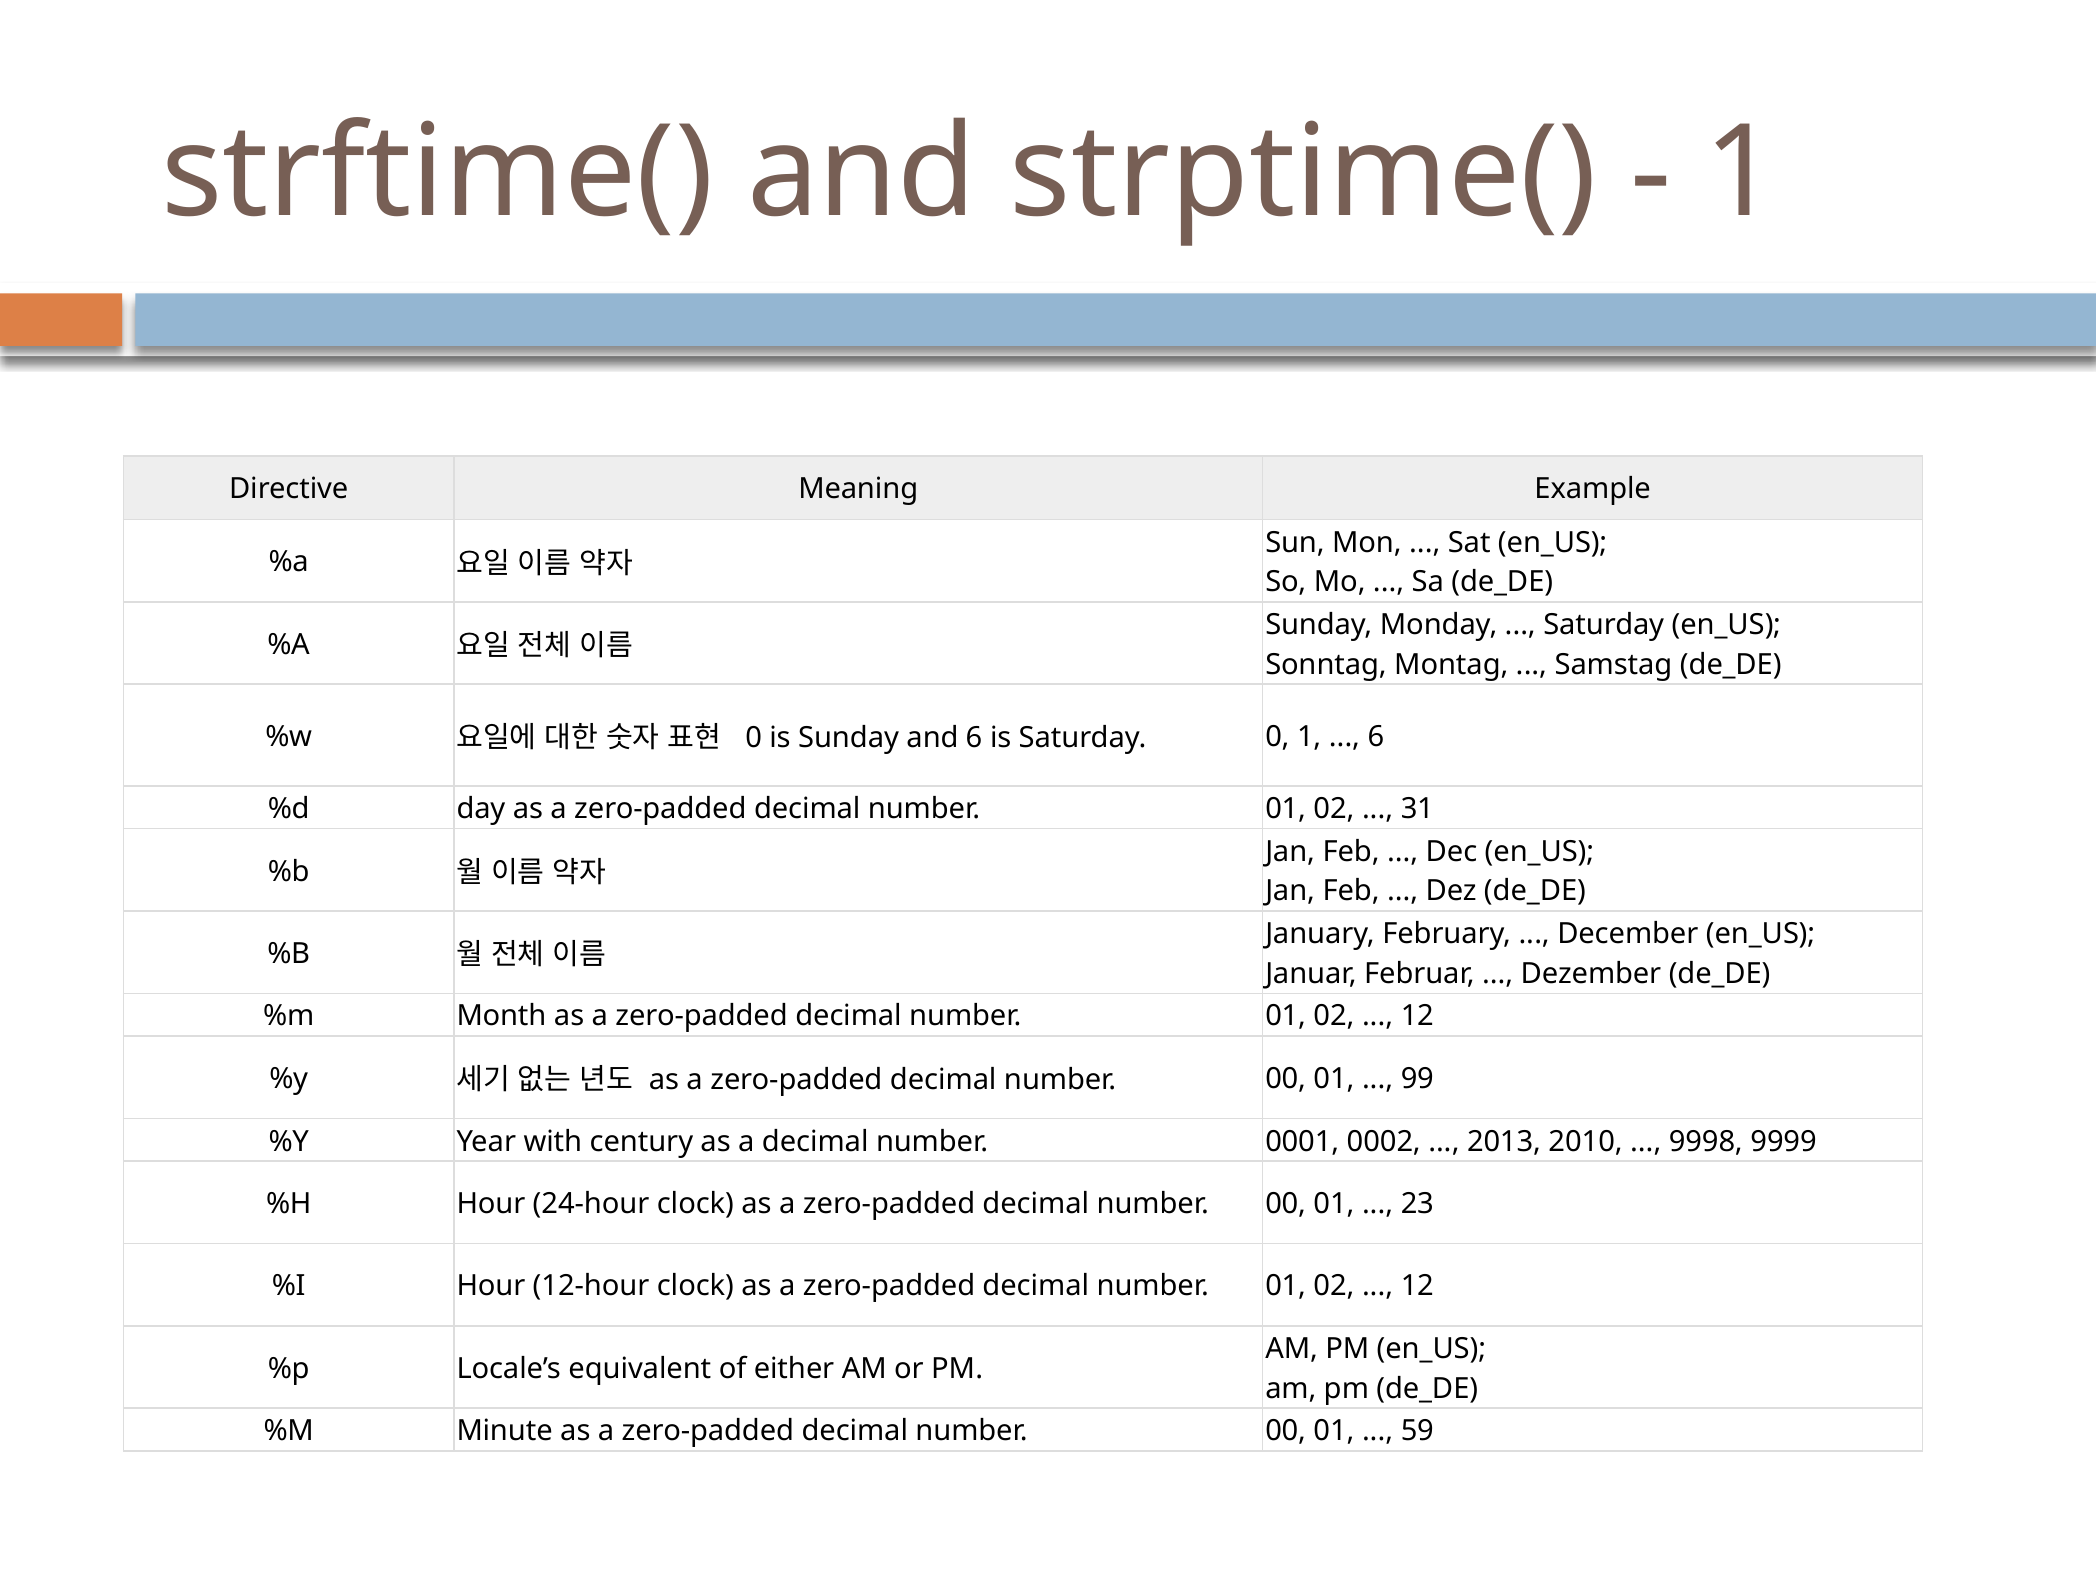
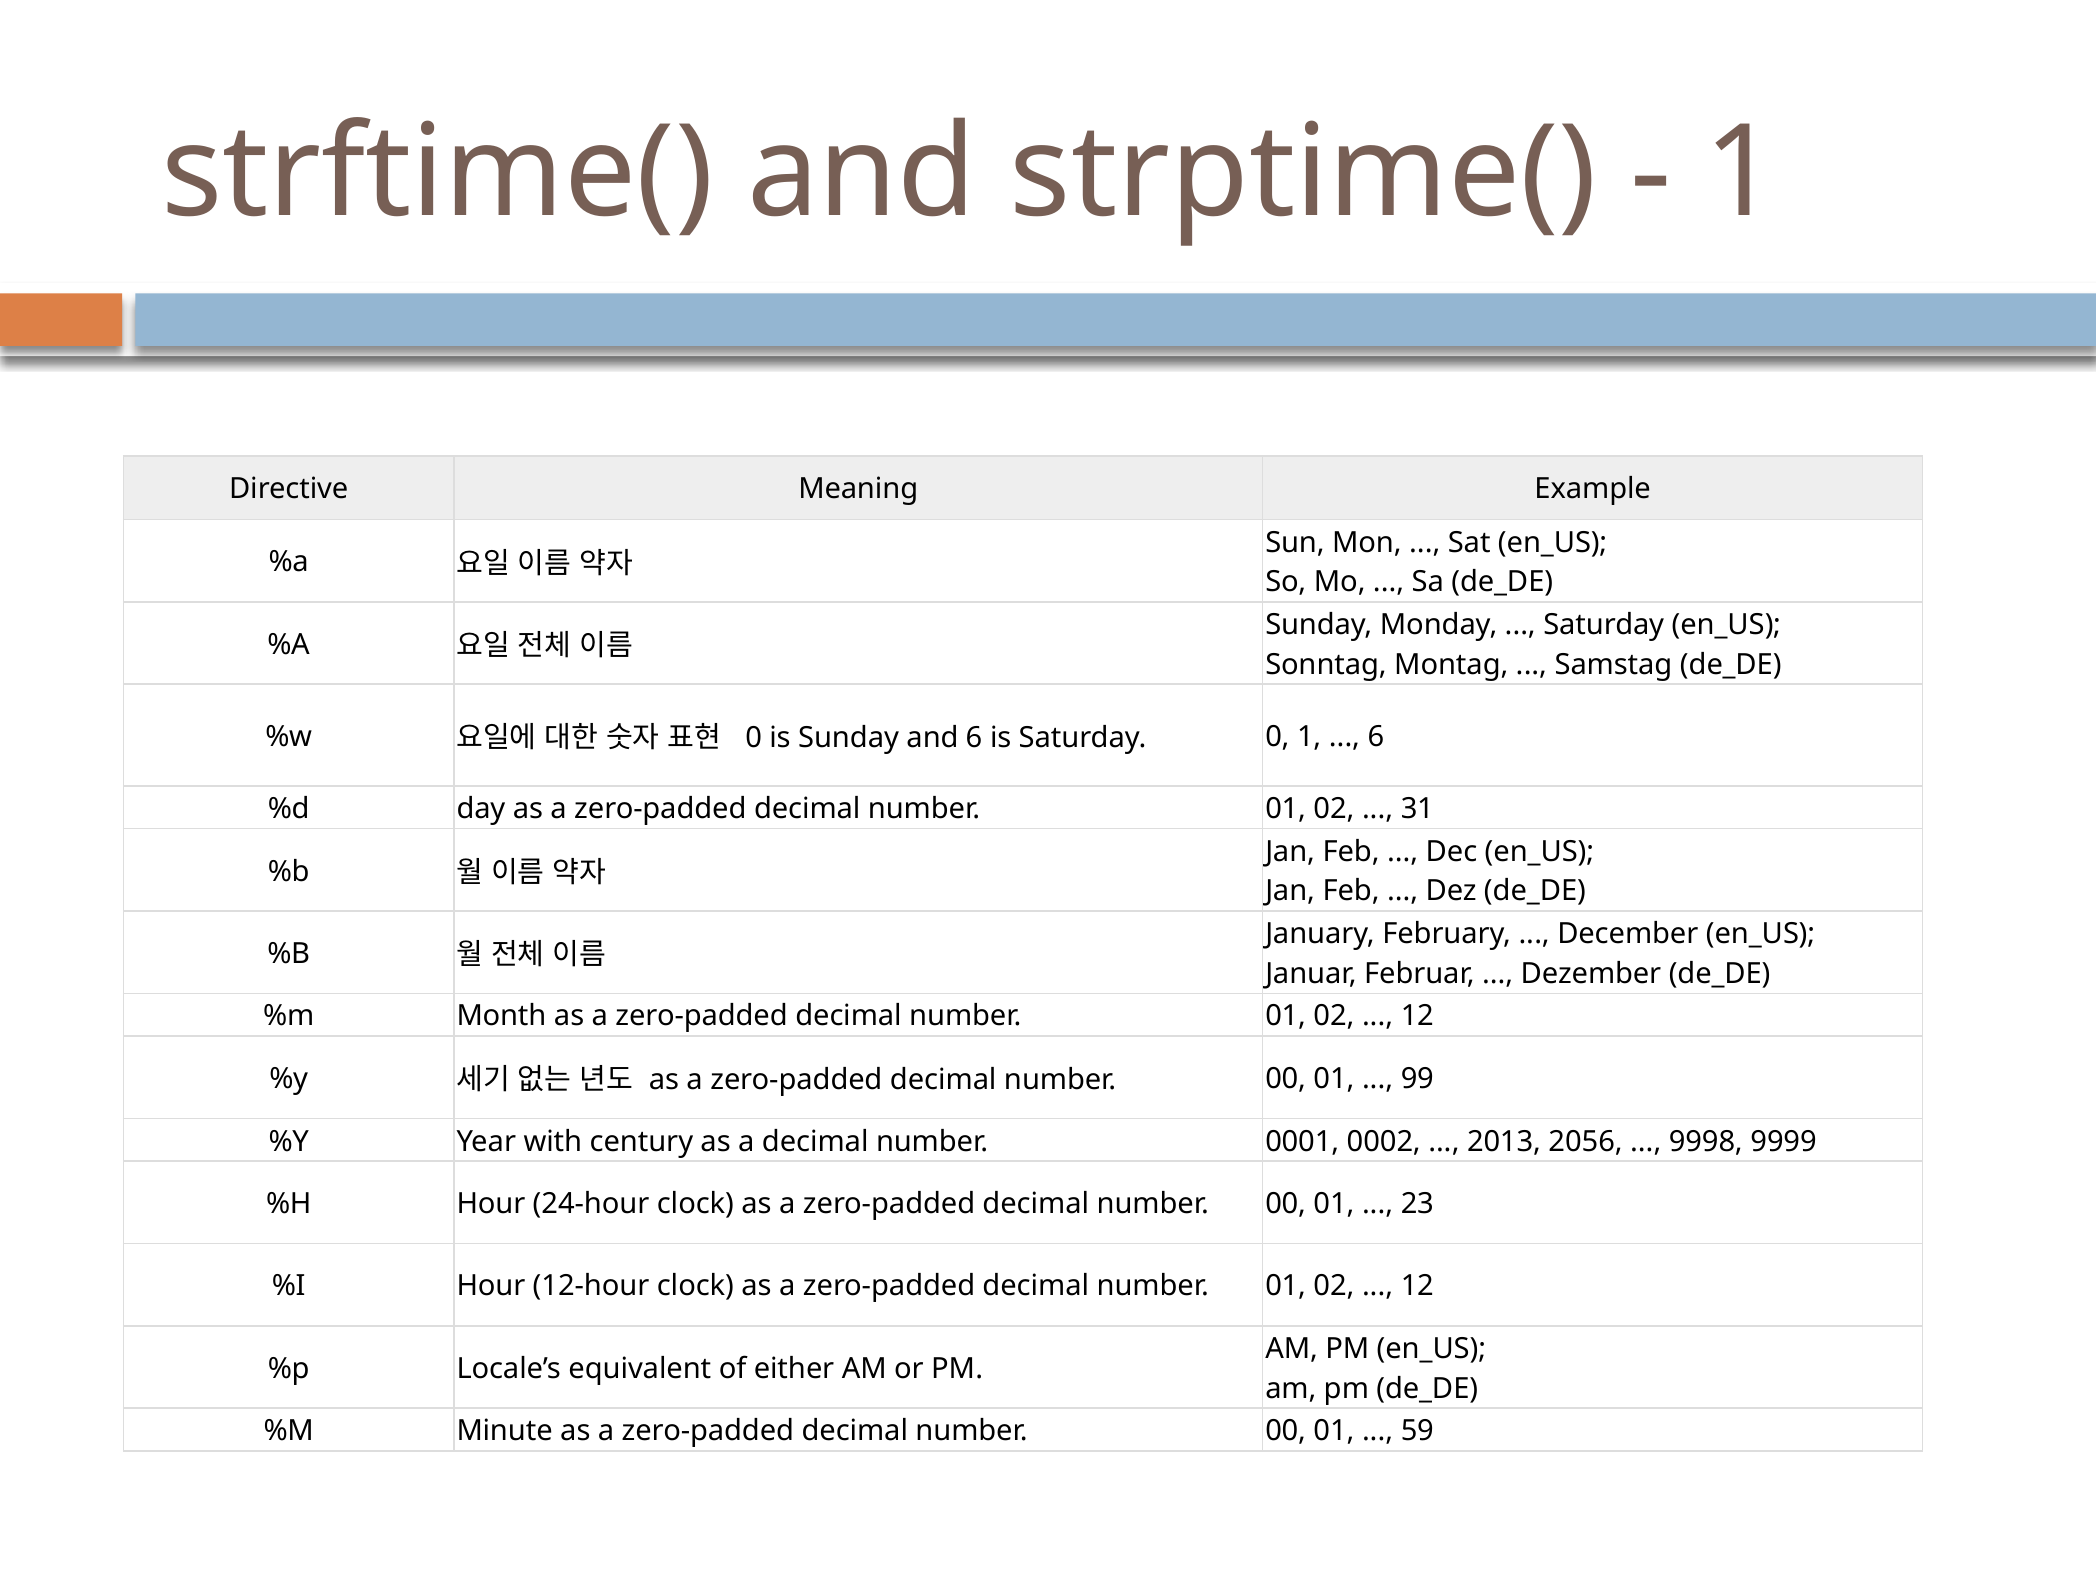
2010: 2010 -> 2056
